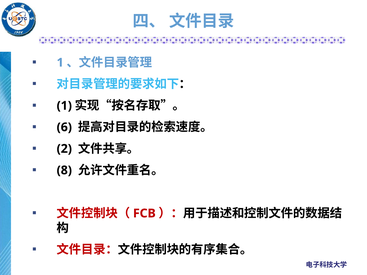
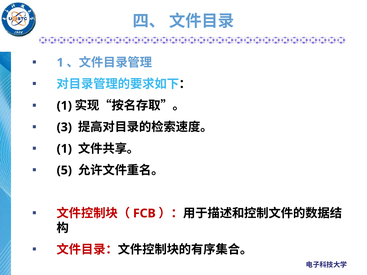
6: 6 -> 3
2 at (64, 149): 2 -> 1
8: 8 -> 5
